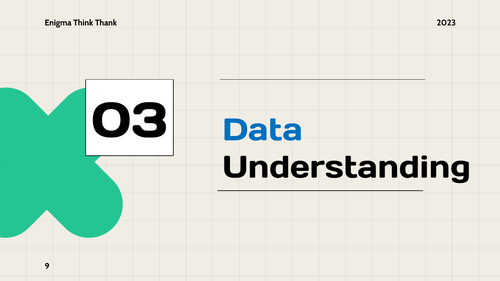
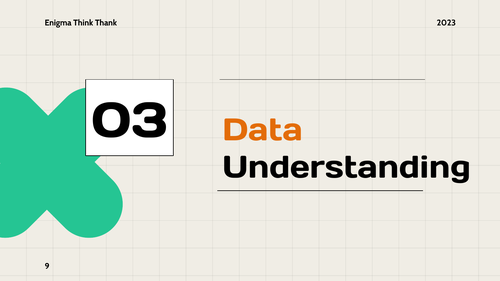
Data colour: blue -> orange
